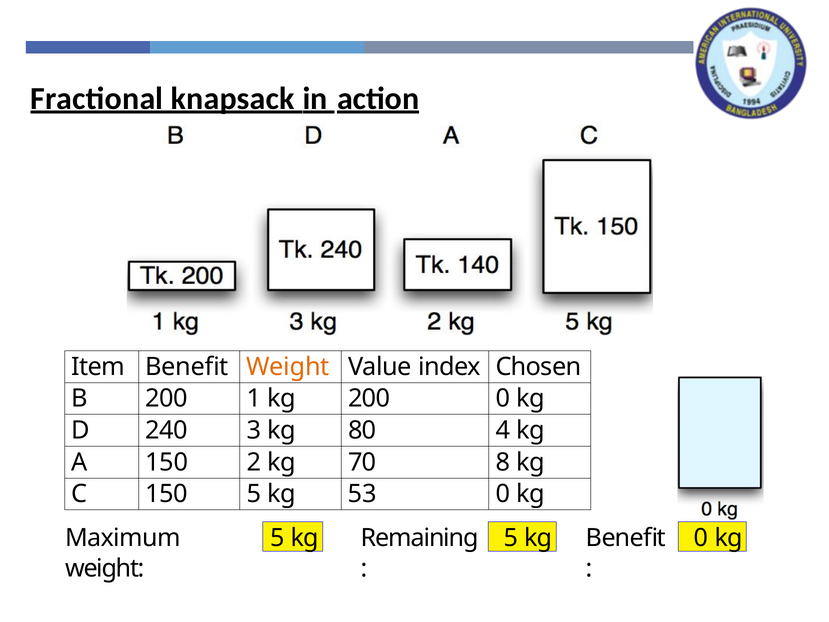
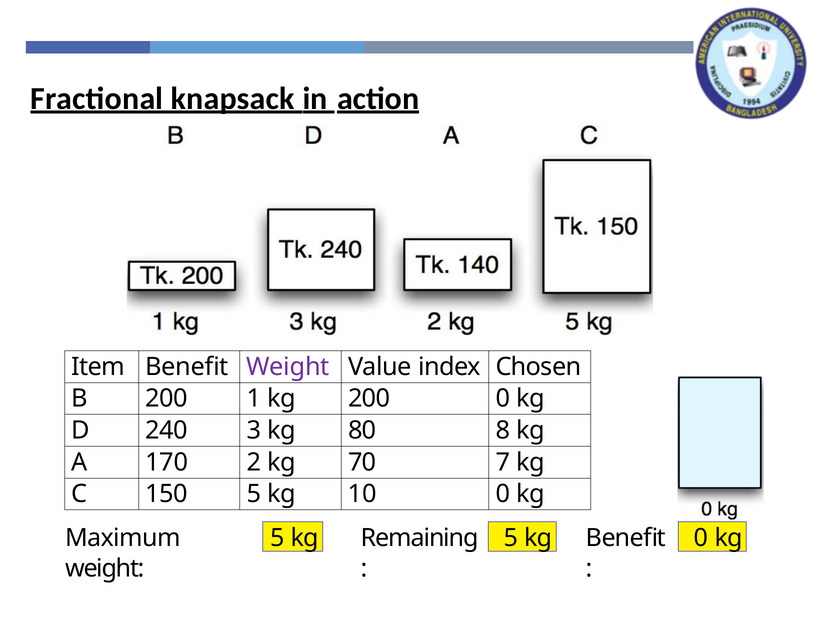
Weight at (288, 367) colour: orange -> purple
4: 4 -> 8
A 150: 150 -> 170
8: 8 -> 7
53: 53 -> 10
